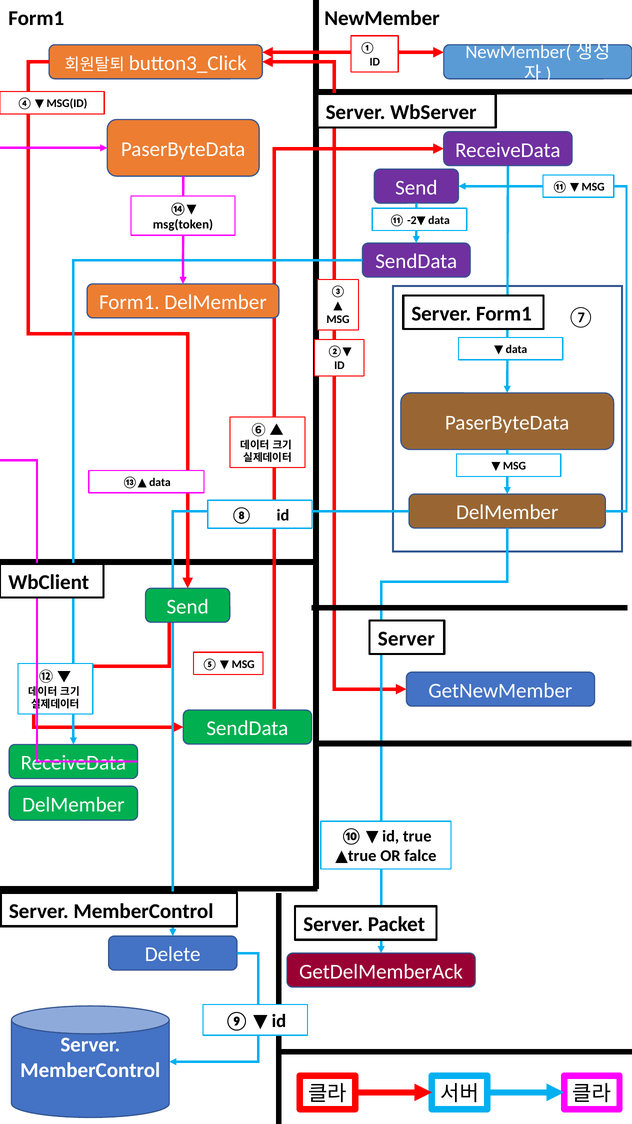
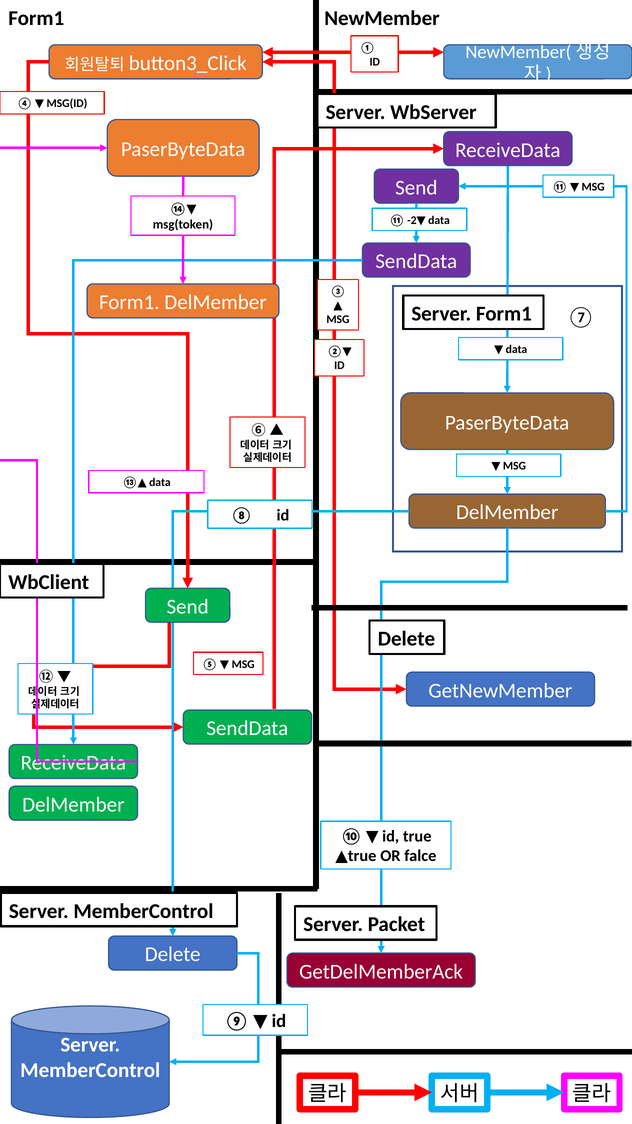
Server at (406, 638): Server -> Delete
